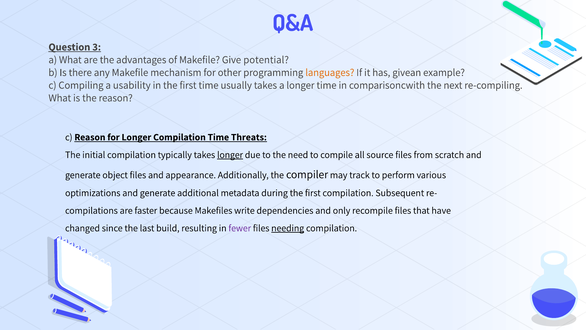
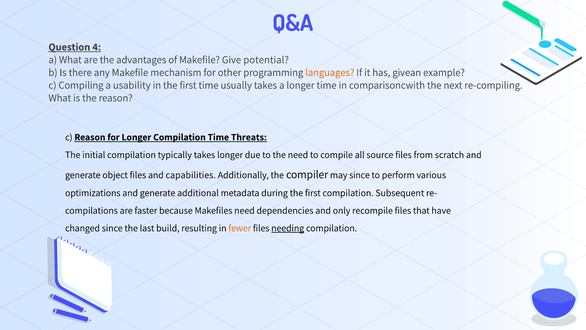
3: 3 -> 4
longer at (230, 155) underline: present -> none
appearance: appearance -> capabilities
may track: track -> since
Makefiles write: write -> need
fewer colour: purple -> orange
